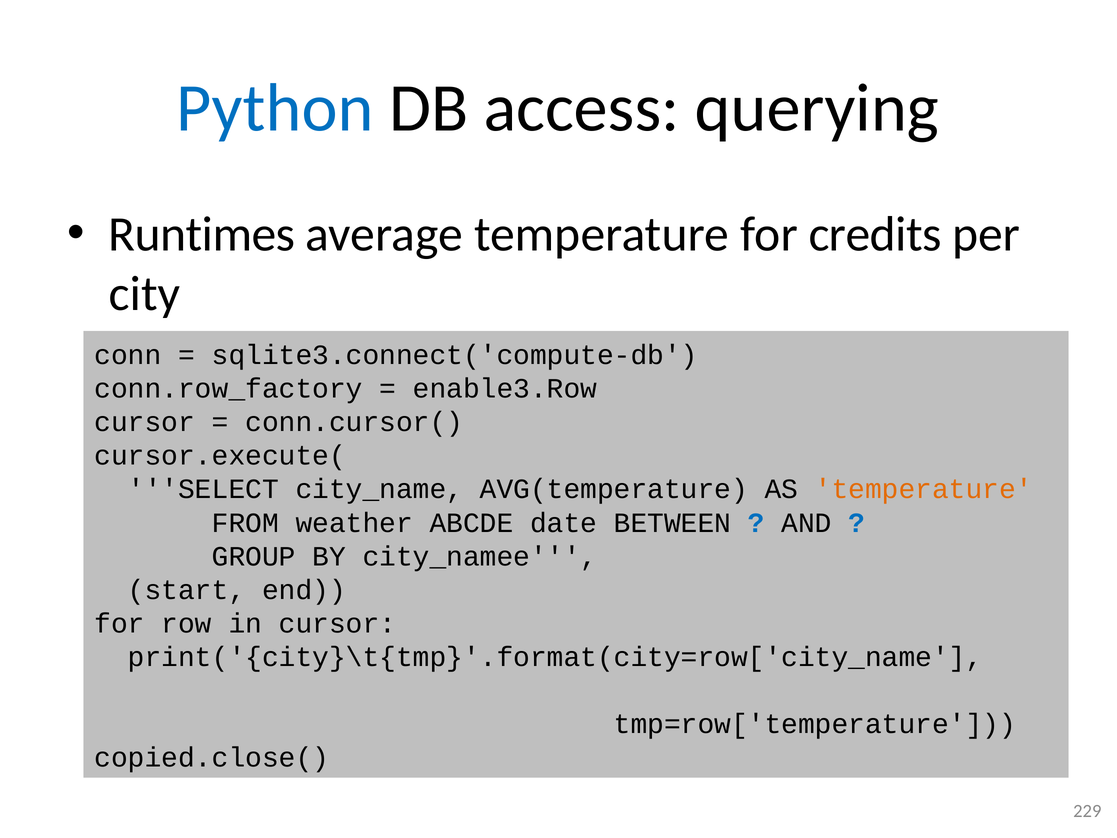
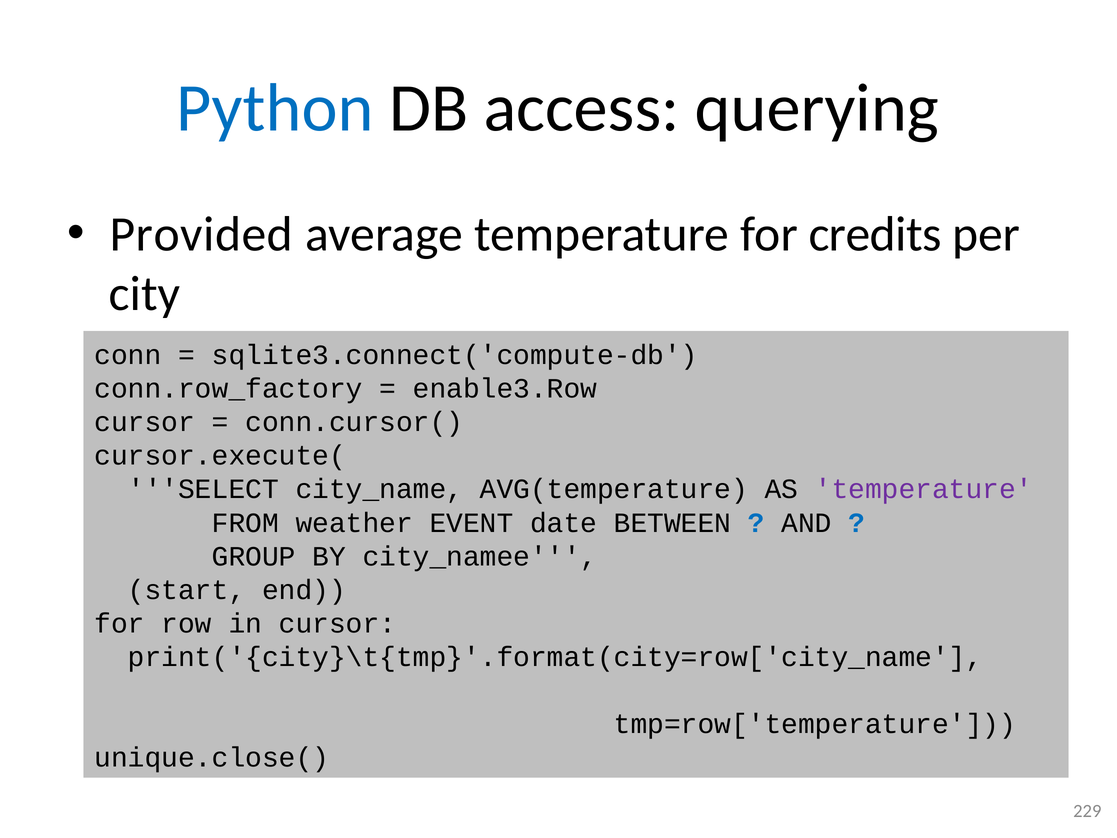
Runtimes: Runtimes -> Provided
temperature at (924, 489) colour: orange -> purple
ABCDE: ABCDE -> EVENT
copied.close(: copied.close( -> unique.close(
